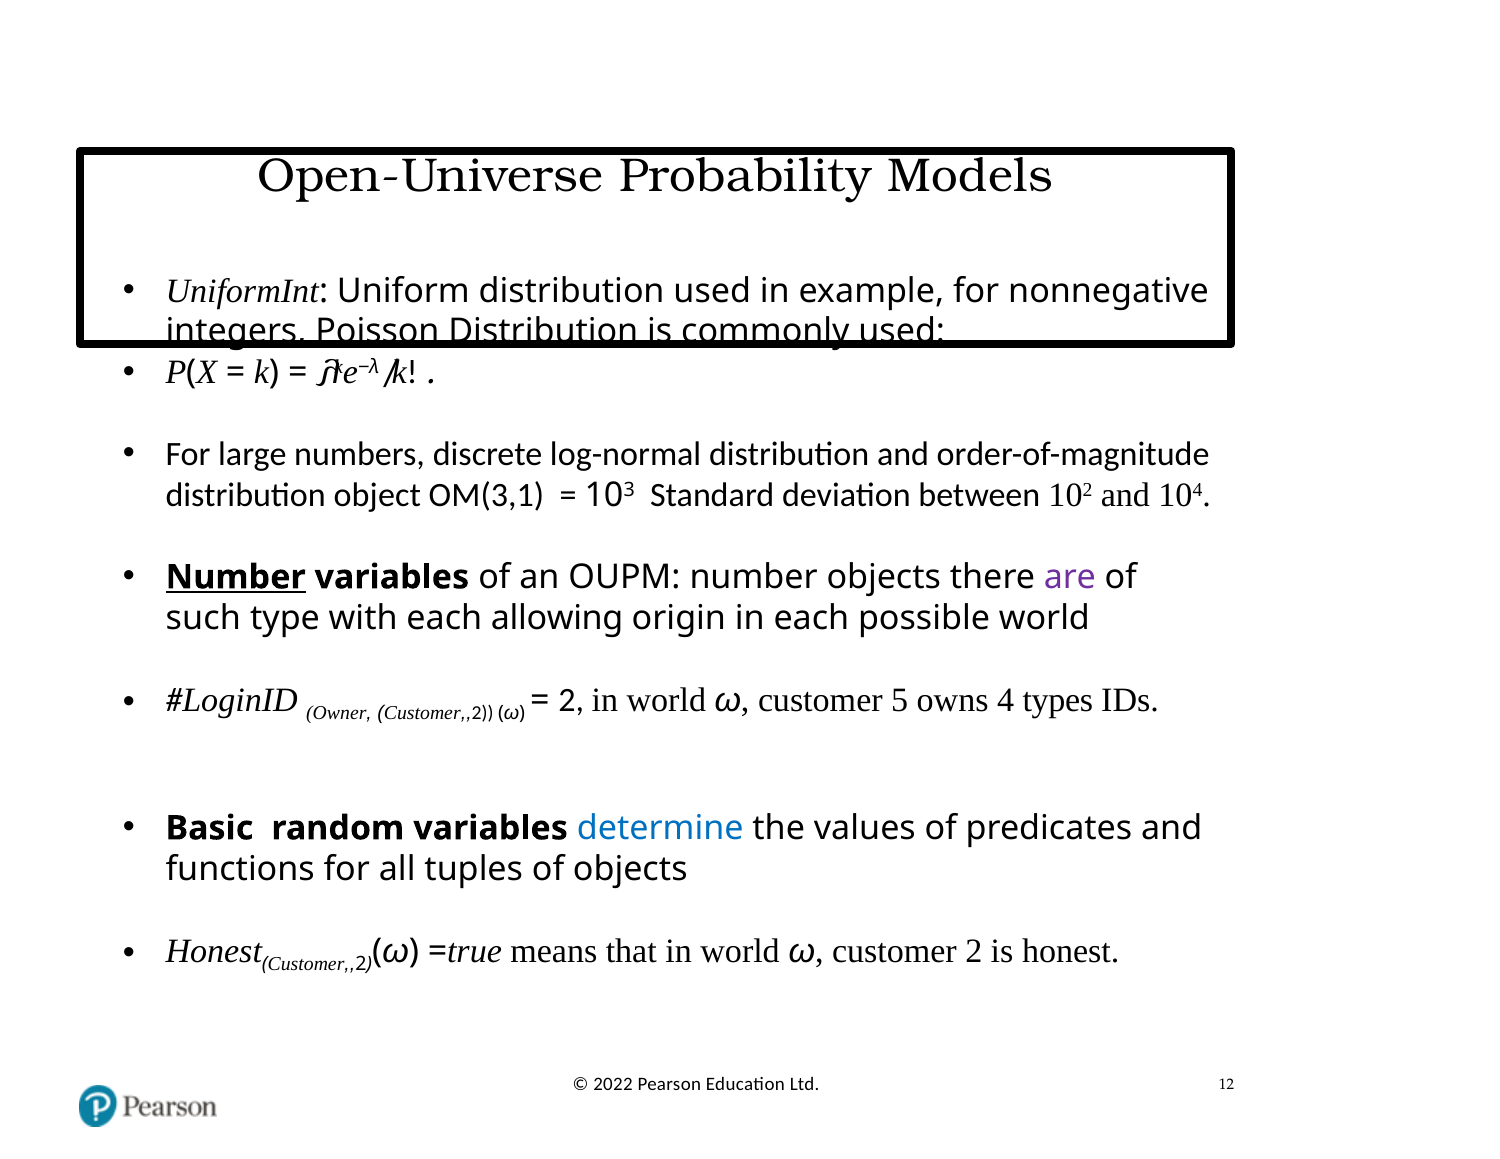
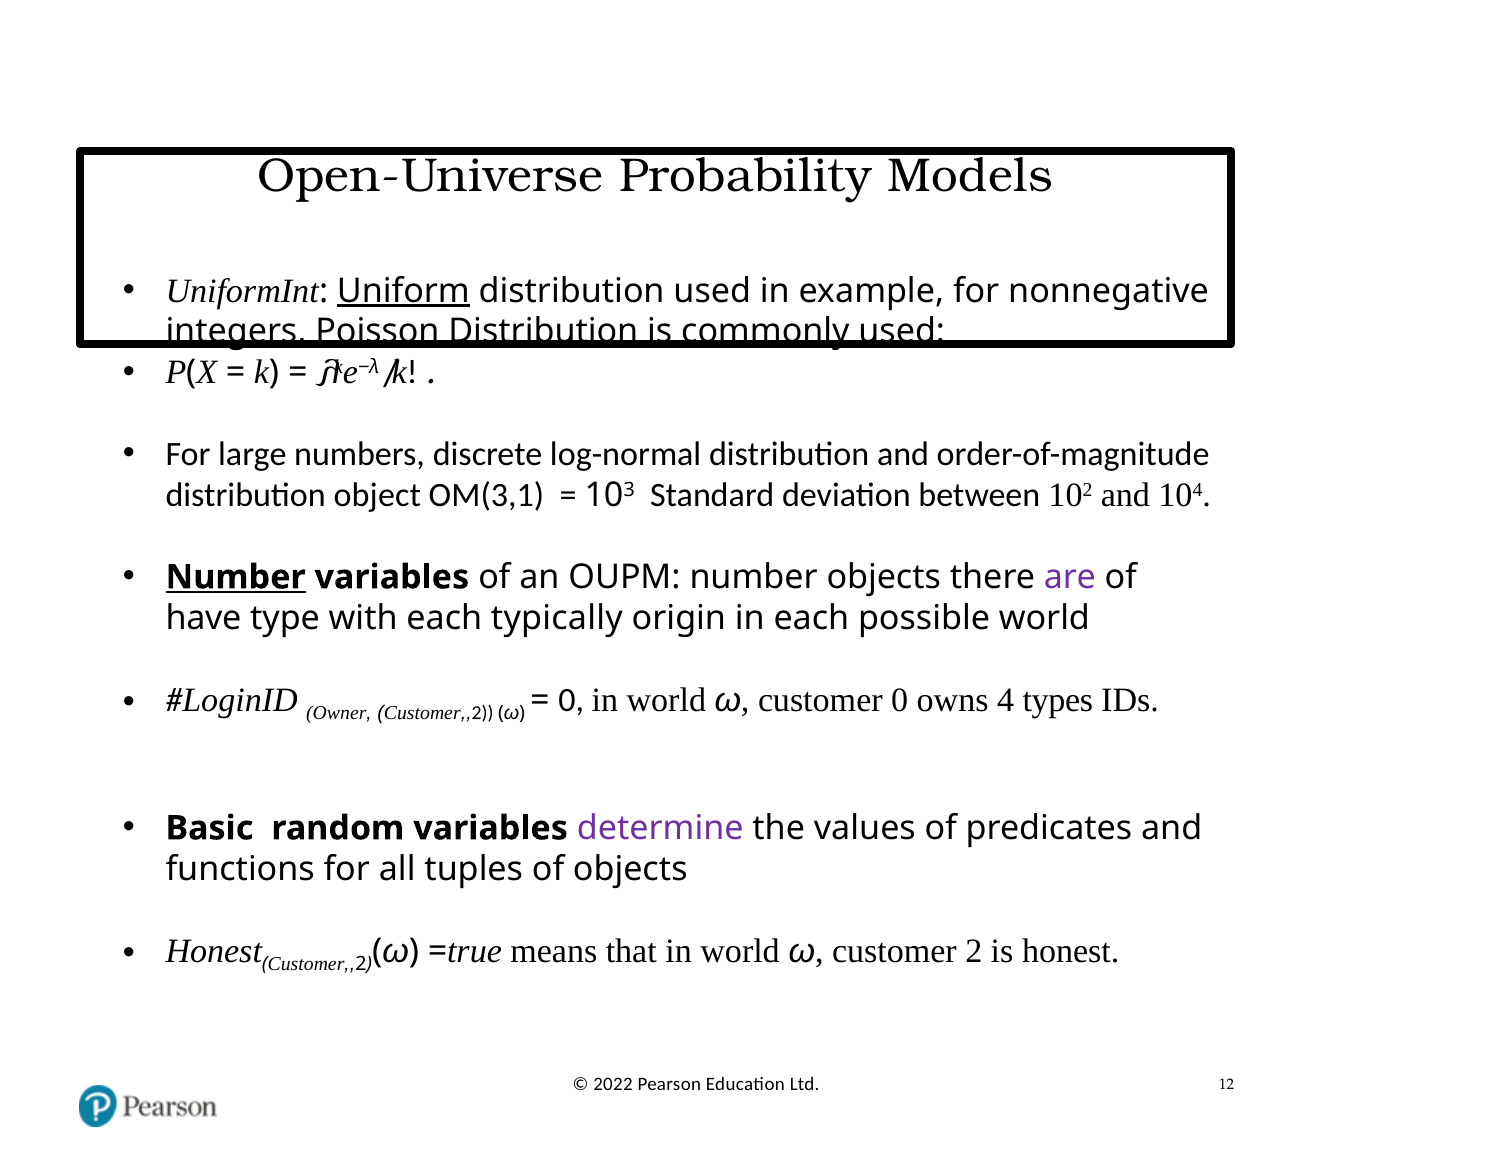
Uniform underline: none -> present
such: such -> have
allowing: allowing -> typically
2 at (571, 700): 2 -> 0
customer 5: 5 -> 0
determine colour: blue -> purple
